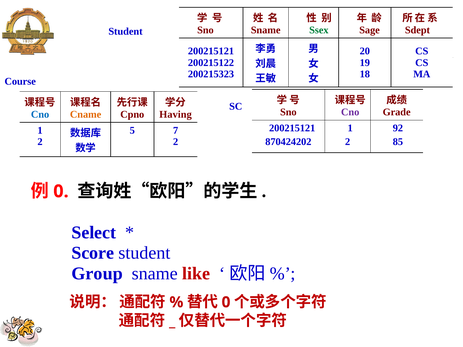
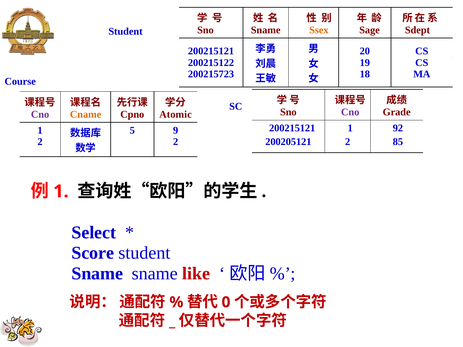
Ssex colour: green -> orange
200215323: 200215323 -> 200215723
Cno at (40, 114) colour: blue -> purple
Having: Having -> Atomic
7: 7 -> 9
870424202: 870424202 -> 200205121
0 at (61, 191): 0 -> 1
Group at (97, 274): Group -> Sname
